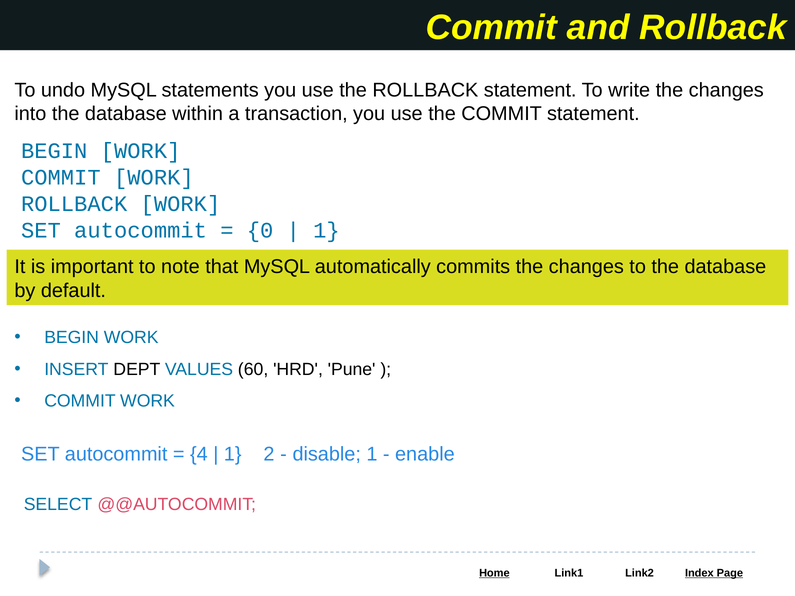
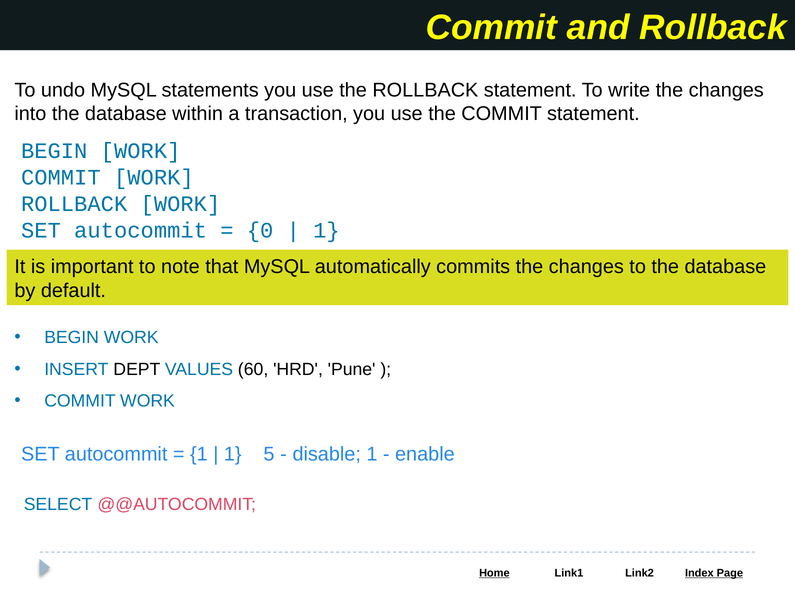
4 at (199, 454): 4 -> 1
2: 2 -> 5
